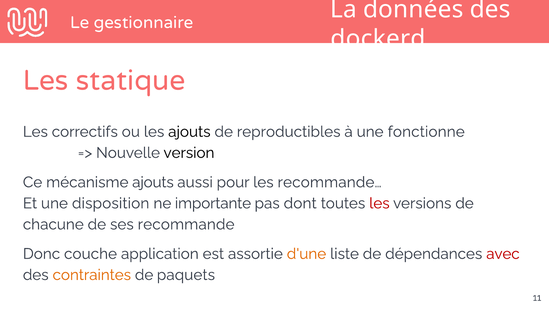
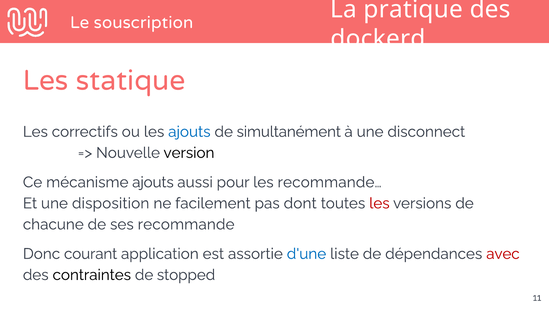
données: données -> pratique
gestionnaire: gestionnaire -> souscription
ajouts at (189, 132) colour: black -> blue
reproductibles: reproductibles -> simultanément
fonctionne: fonctionne -> disconnect
importante: importante -> facilement
couche: couche -> courant
d'une colour: orange -> blue
contraintes colour: orange -> black
paquets: paquets -> stopped
